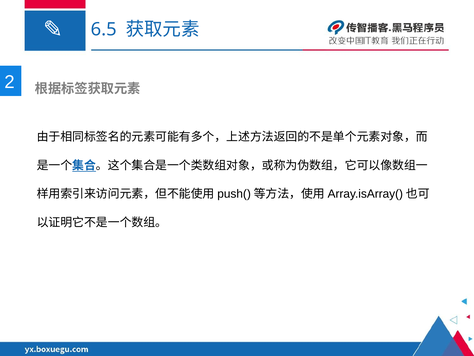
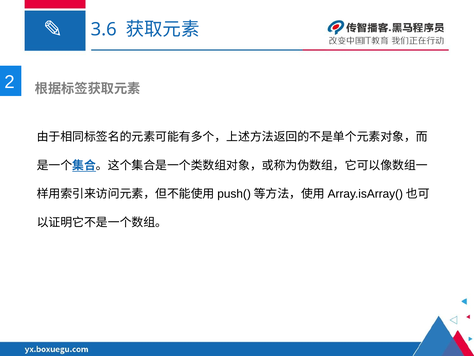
6.5: 6.5 -> 3.6
